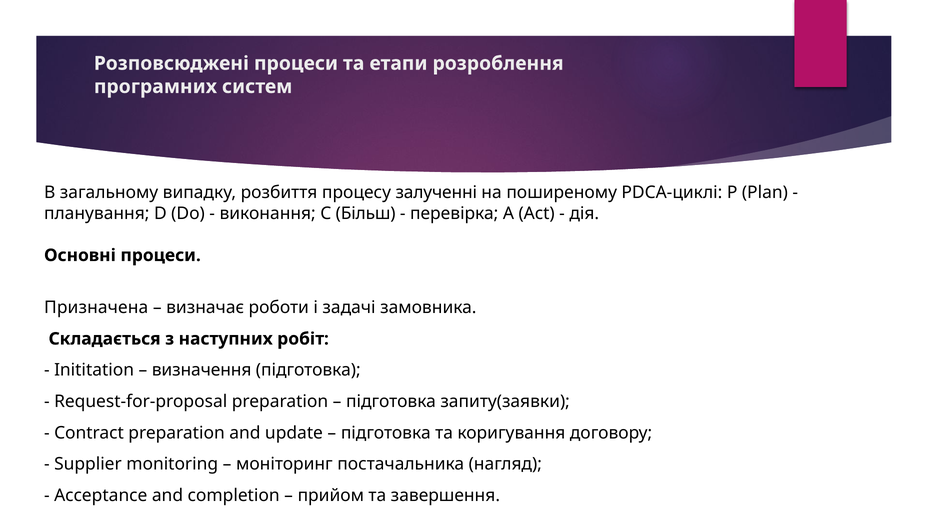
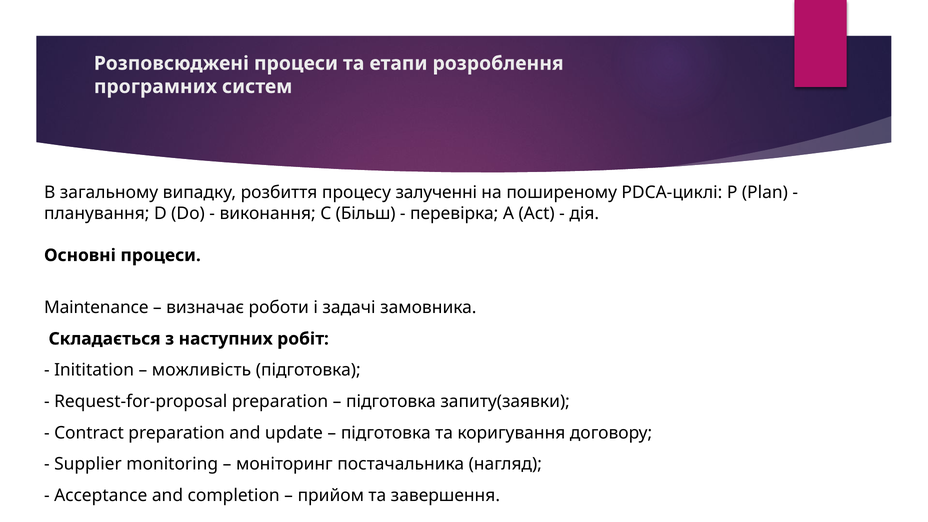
Призначена: Призначена -> Maintenance
визначення: визначення -> можливість
